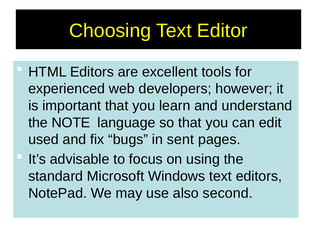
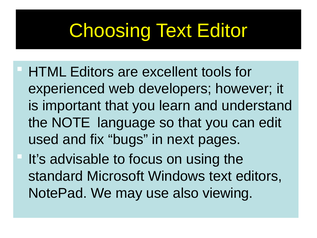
sent: sent -> next
second: second -> viewing
